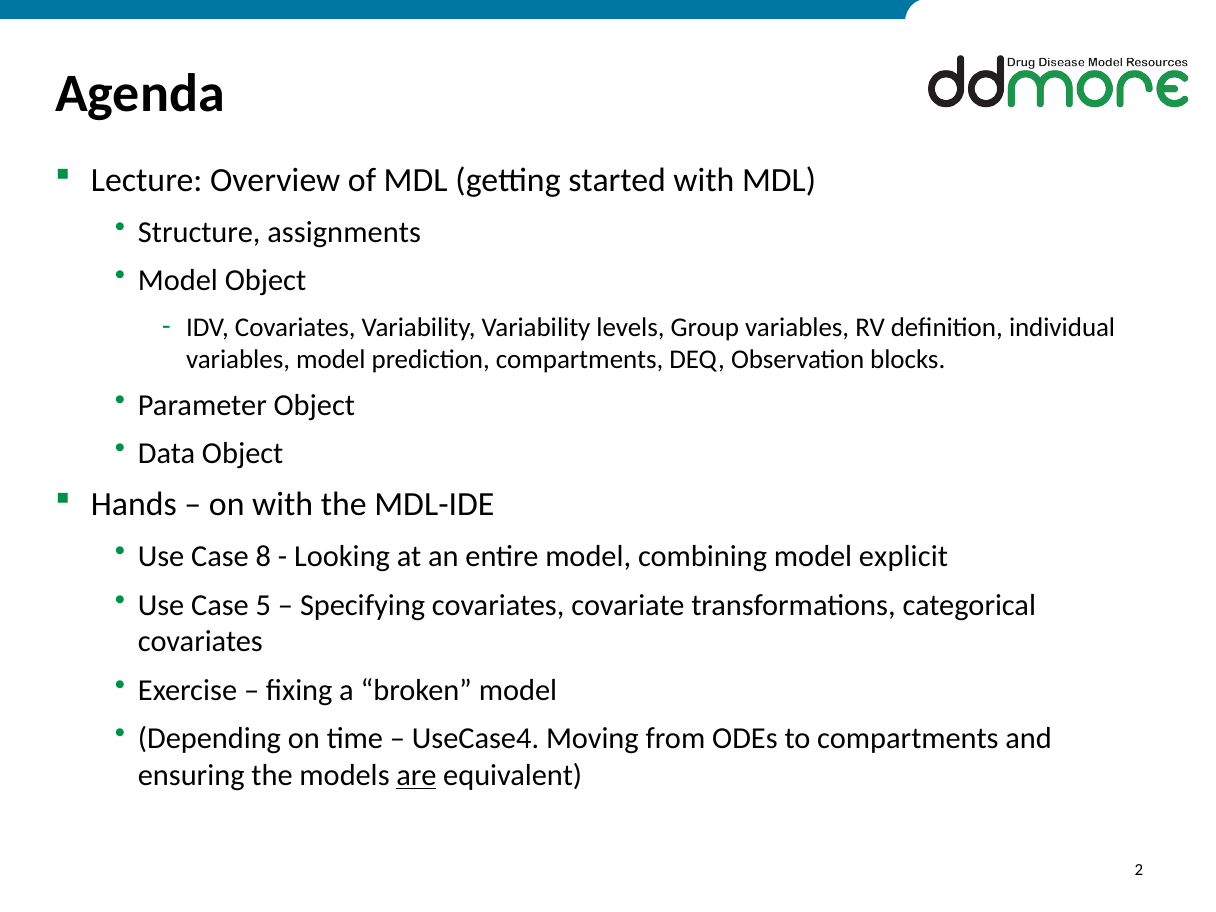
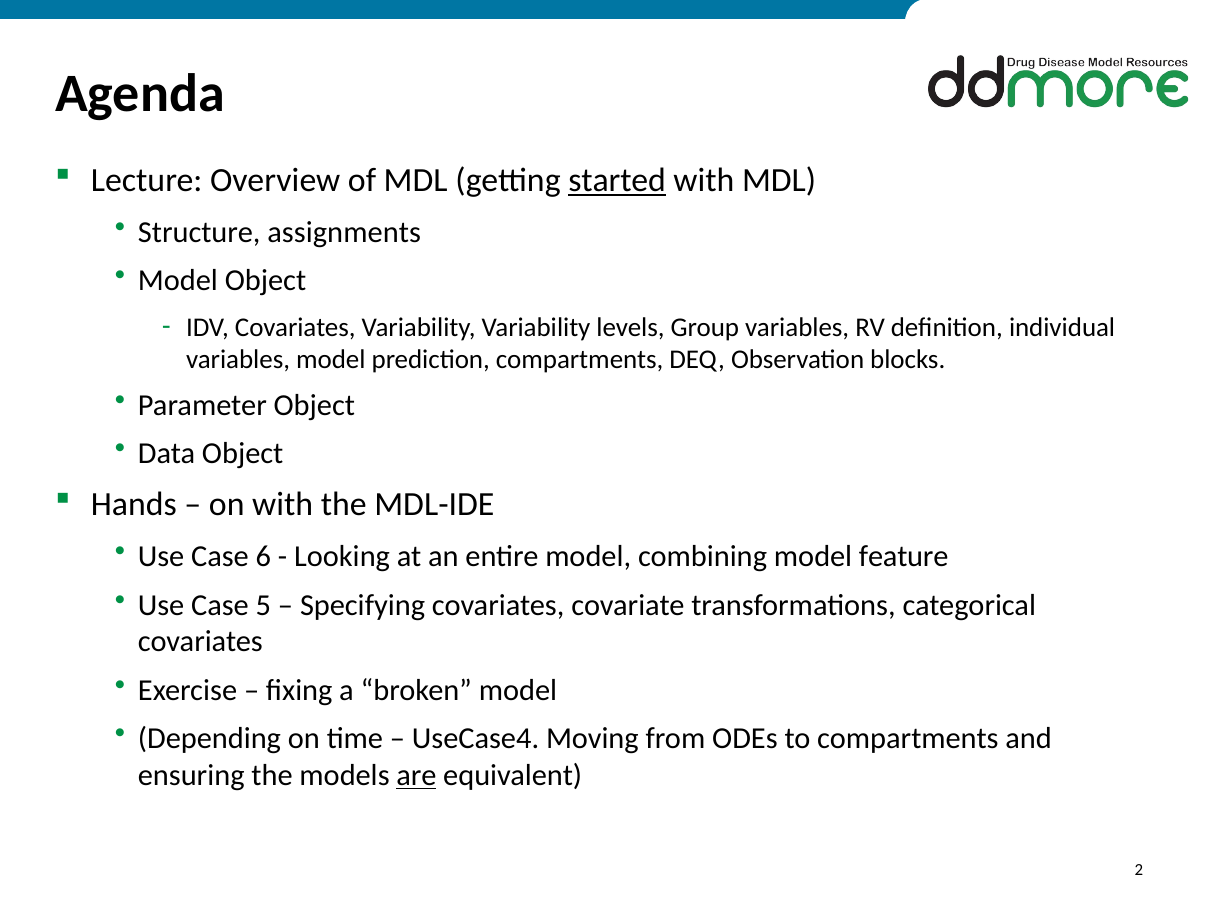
started underline: none -> present
8: 8 -> 6
explicit: explicit -> feature
